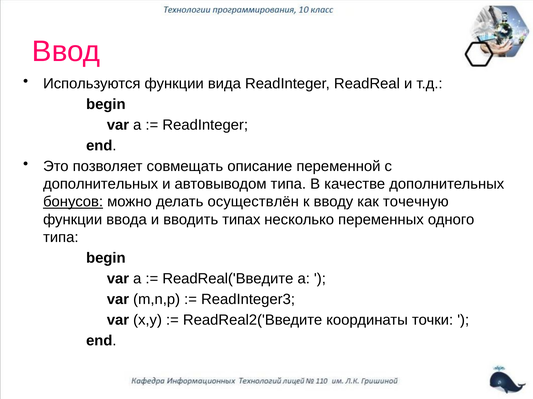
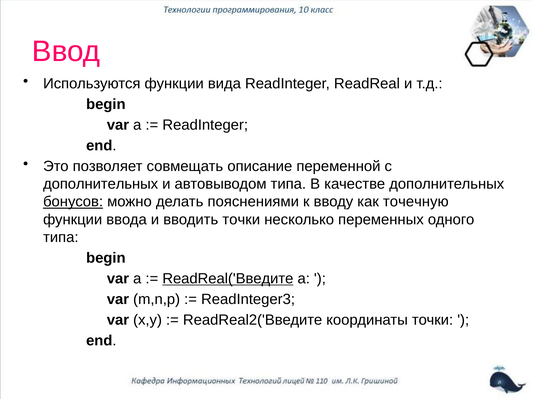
осуществлён: осуществлён -> пояснениями
вводить типах: типах -> точки
ReadReal('Введите underline: none -> present
